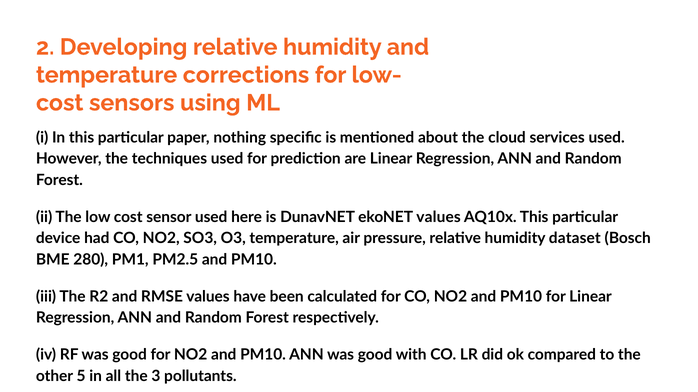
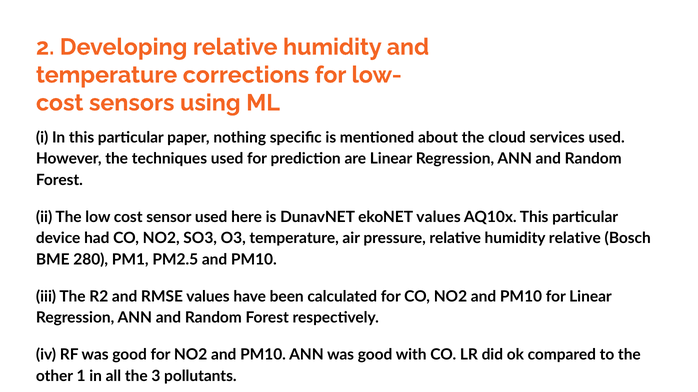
humidity dataset: dataset -> relative
5: 5 -> 1
